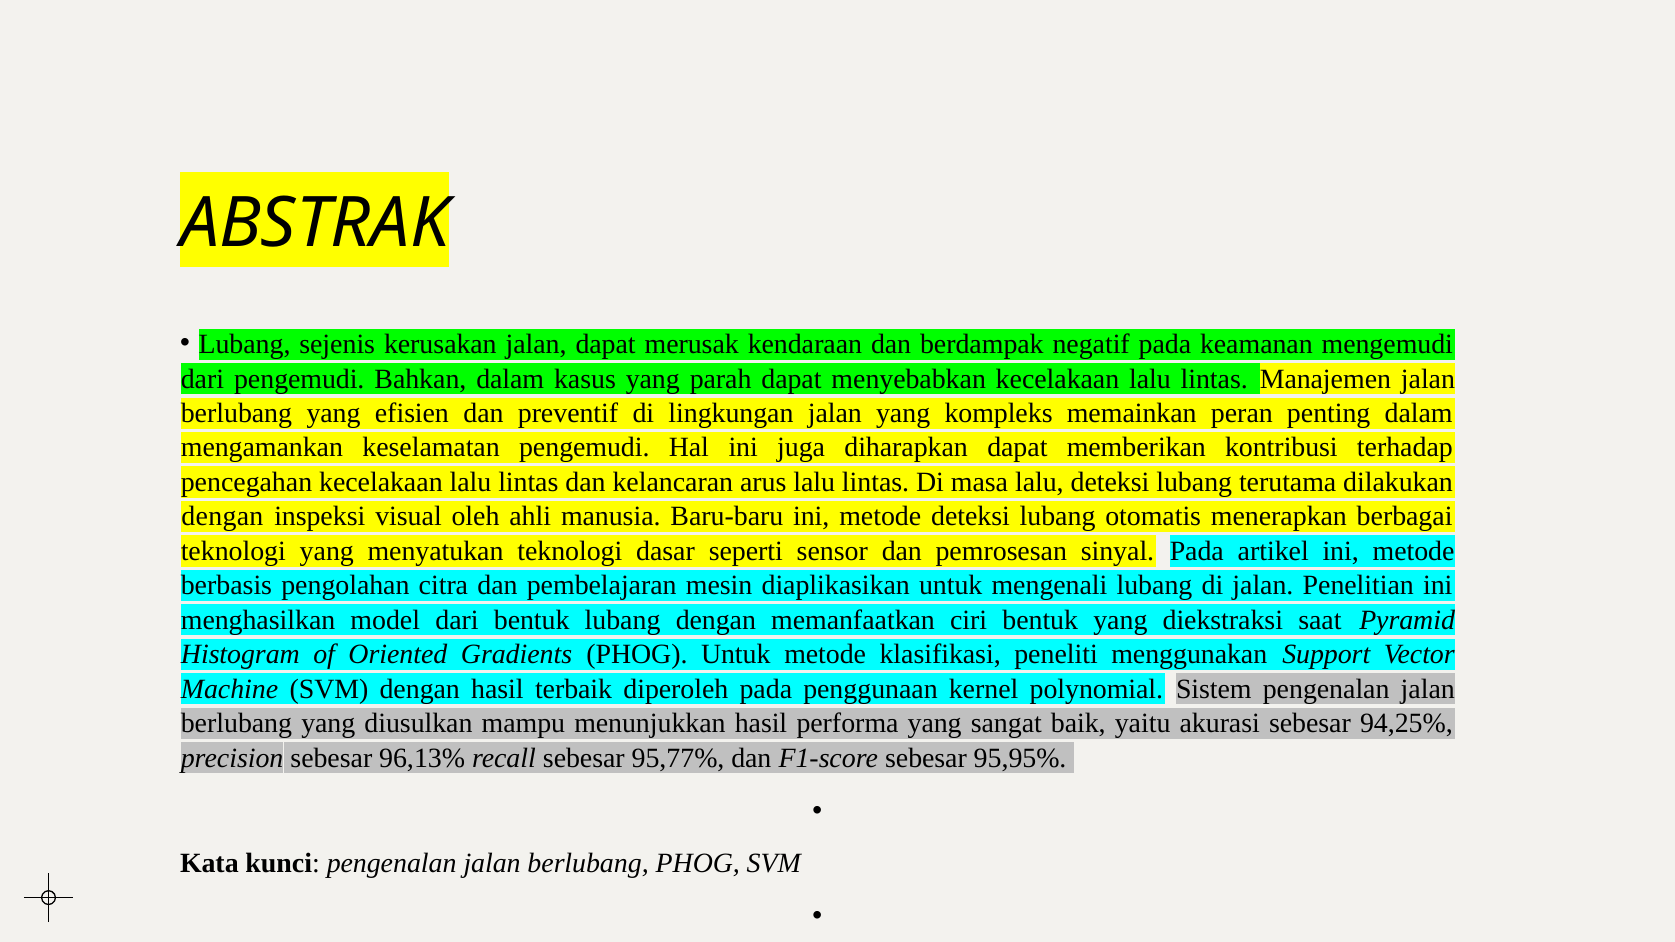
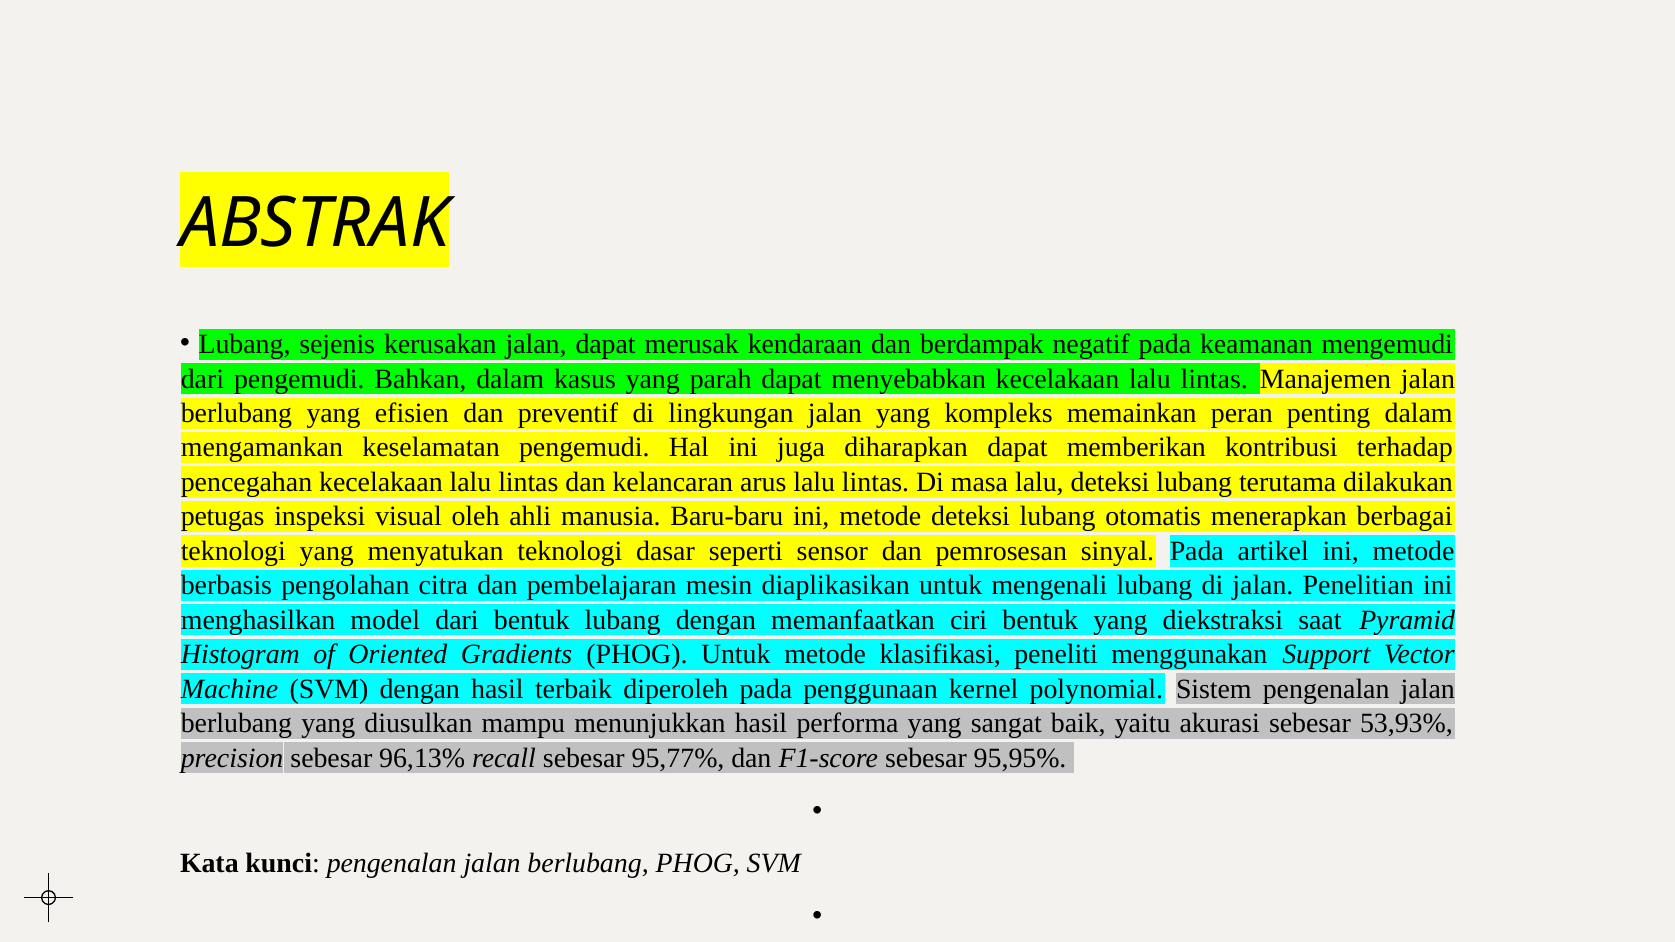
dengan at (222, 517): dengan -> petugas
94,25%: 94,25% -> 53,93%
